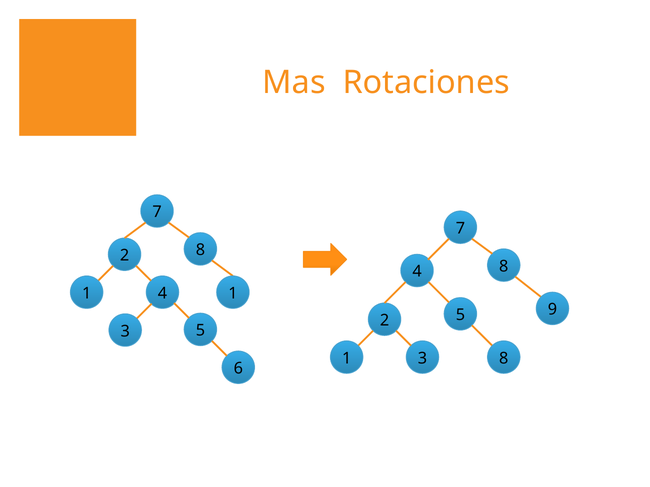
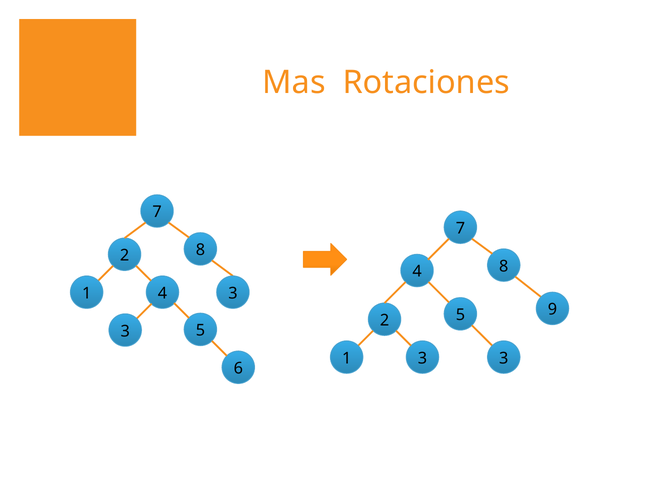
1 at (233, 294): 1 -> 3
8 at (504, 359): 8 -> 3
